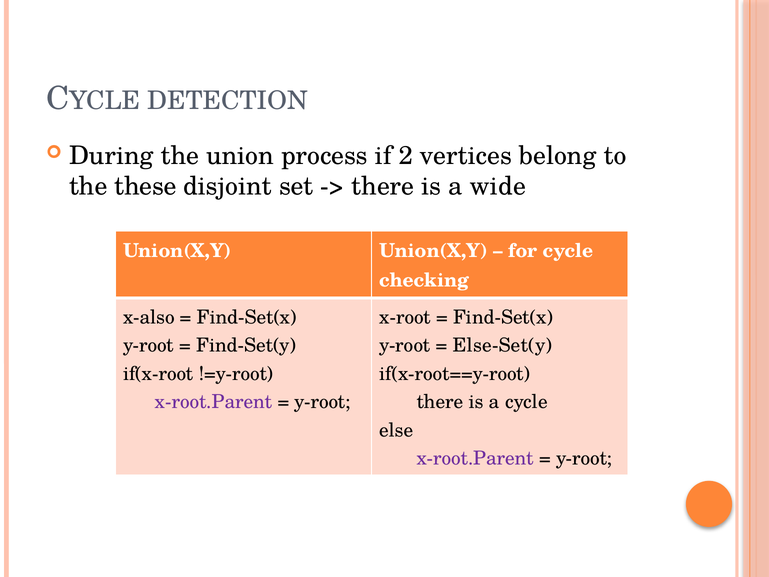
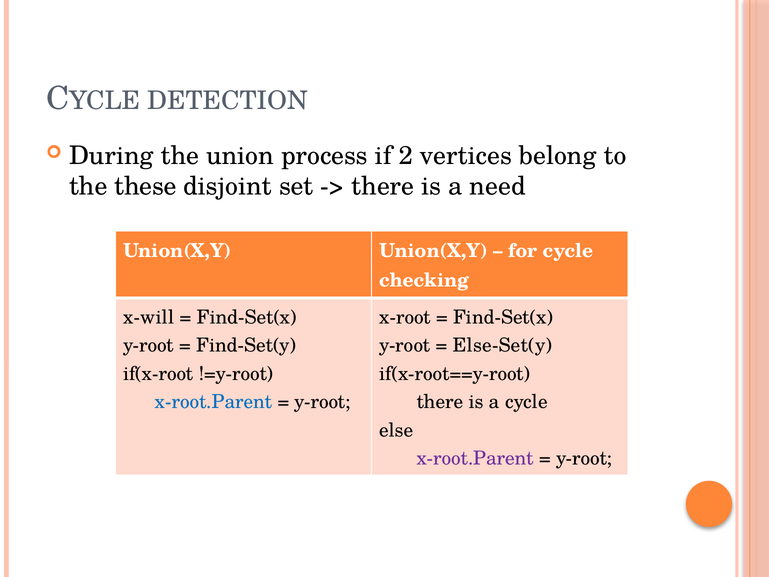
wide: wide -> need
x-also: x-also -> x-will
x-root.Parent at (214, 402) colour: purple -> blue
